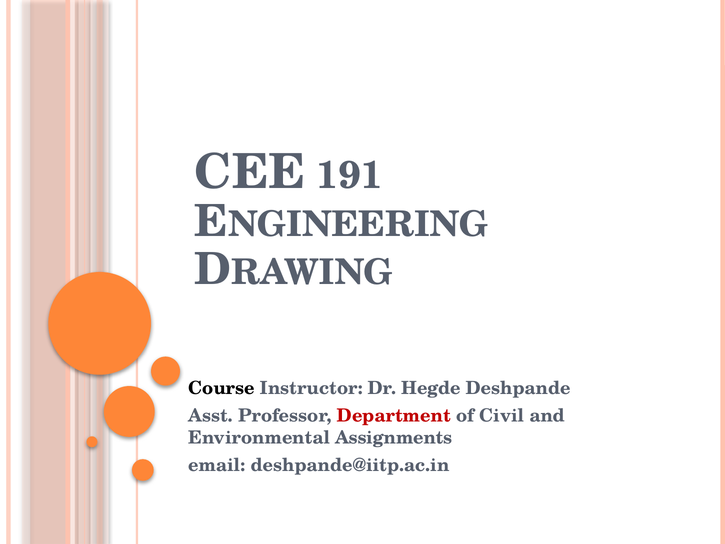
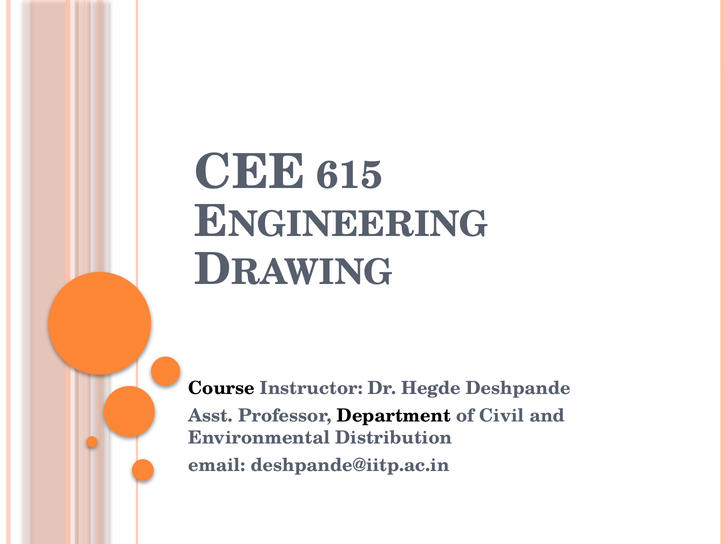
191: 191 -> 615
Department colour: red -> black
Assignments: Assignments -> Distribution
